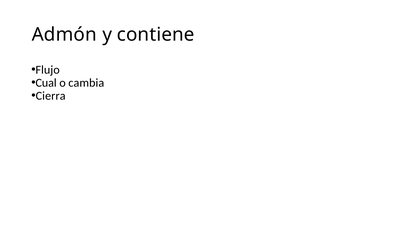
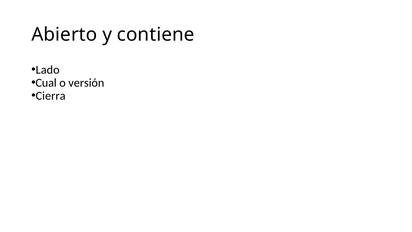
Admón: Admón -> Abierto
Flujo: Flujo -> Lado
cambia: cambia -> versión
